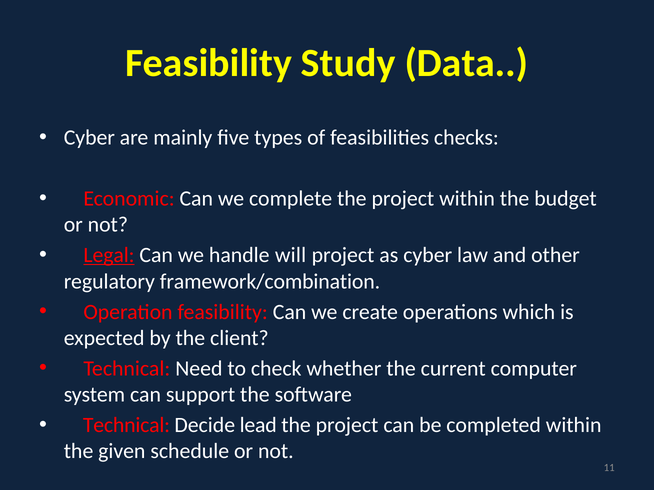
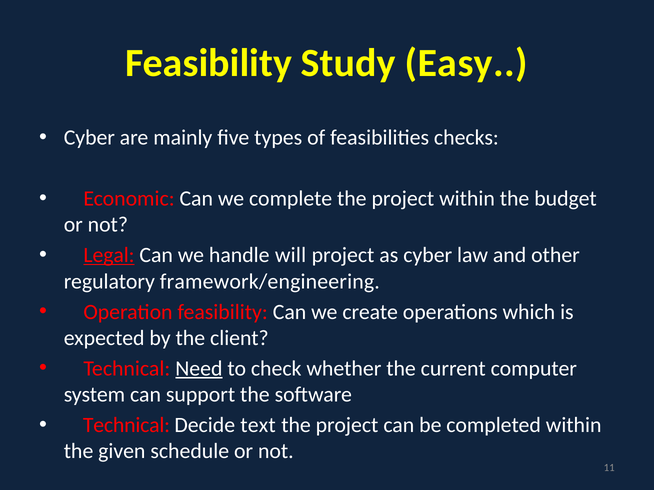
Data: Data -> Easy
framework/combination: framework/combination -> framework/engineering
Need underline: none -> present
lead: lead -> text
